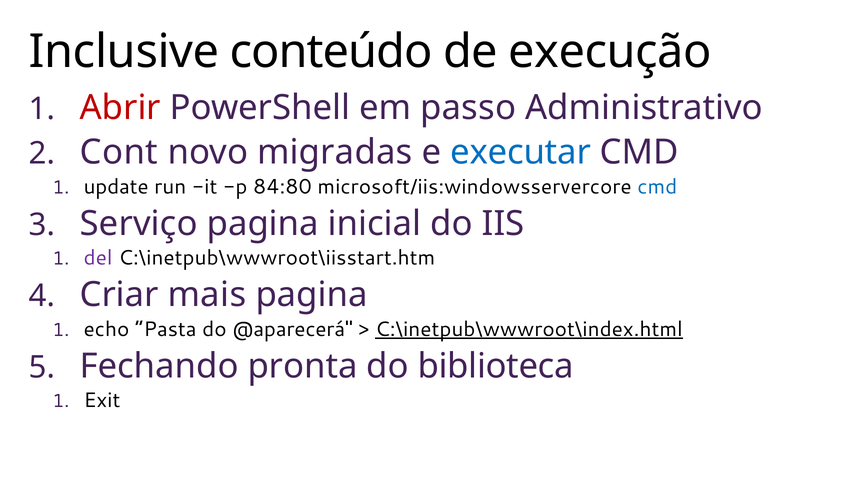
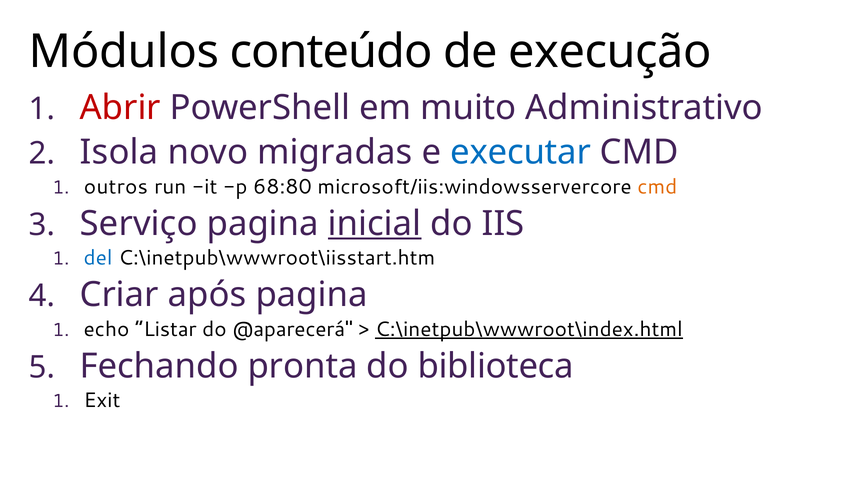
Inclusive: Inclusive -> Módulos
passo: passo -> muito
Cont: Cont -> Isola
update: update -> outros
84:80: 84:80 -> 68:80
cmd at (657, 187) colour: blue -> orange
inicial underline: none -> present
del colour: purple -> blue
mais: mais -> após
Pasta: Pasta -> Listar
